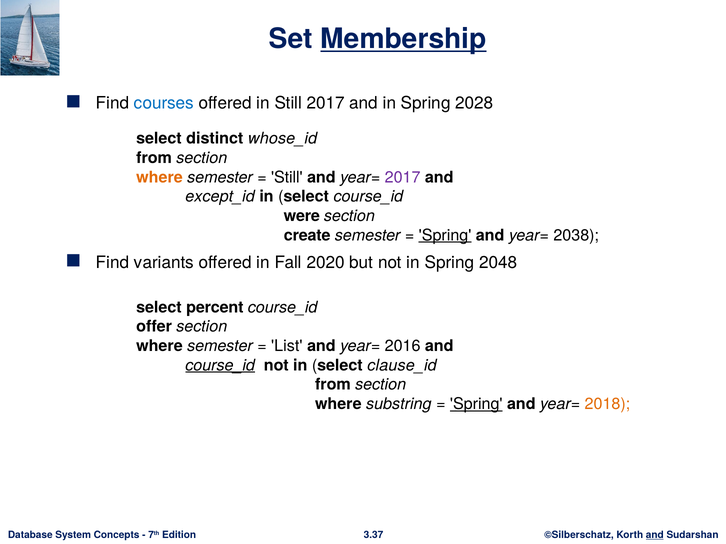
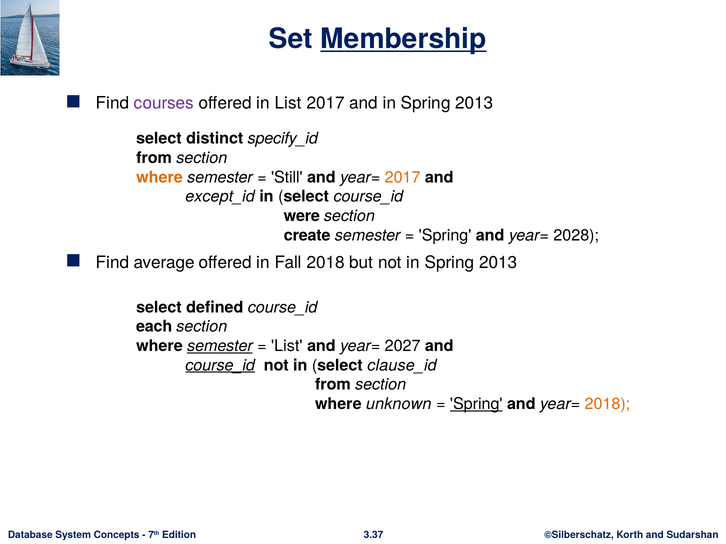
courses colour: blue -> purple
in Still: Still -> List
and in Spring 2028: 2028 -> 2013
whose_id: whose_id -> specify_id
2017 at (403, 177) colour: purple -> orange
Spring at (445, 235) underline: present -> none
2038: 2038 -> 2028
variants: variants -> average
Fall 2020: 2020 -> 2018
not in Spring 2048: 2048 -> 2013
percent: percent -> defined
offer: offer -> each
semester at (220, 346) underline: none -> present
2016: 2016 -> 2027
substring: substring -> unknown
and at (655, 535) underline: present -> none
